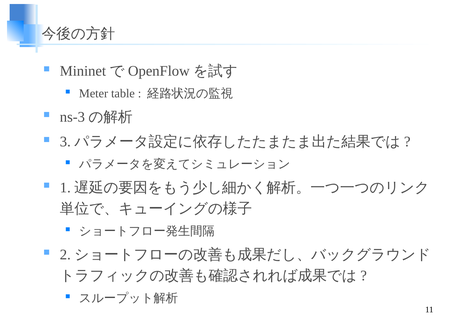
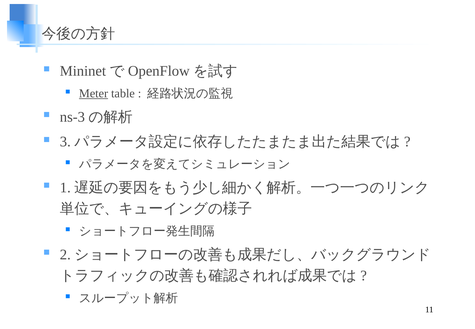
Meter underline: none -> present
